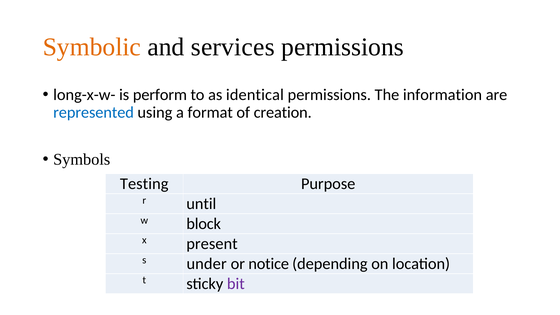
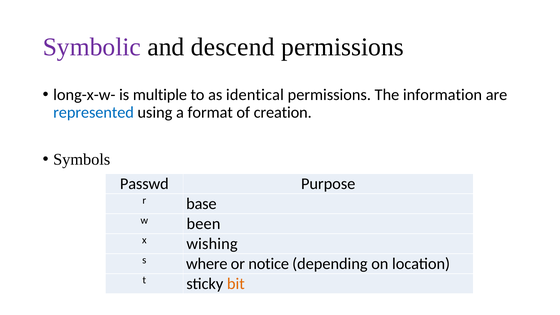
Symbolic colour: orange -> purple
services: services -> descend
perform: perform -> multiple
Testing: Testing -> Passwd
until: until -> base
block: block -> been
present: present -> wishing
under: under -> where
bit colour: purple -> orange
